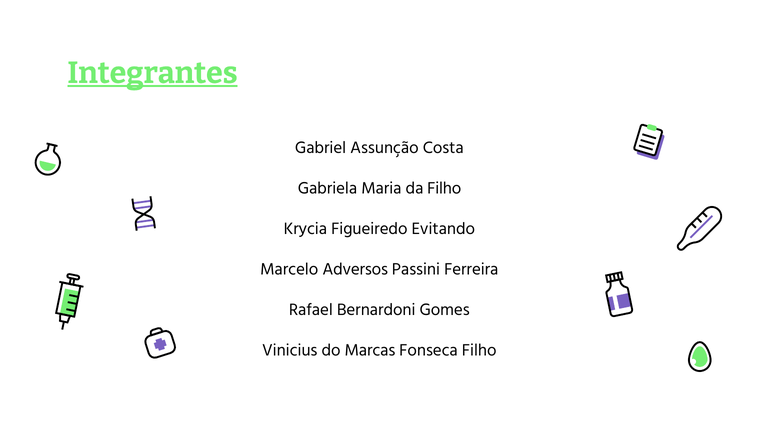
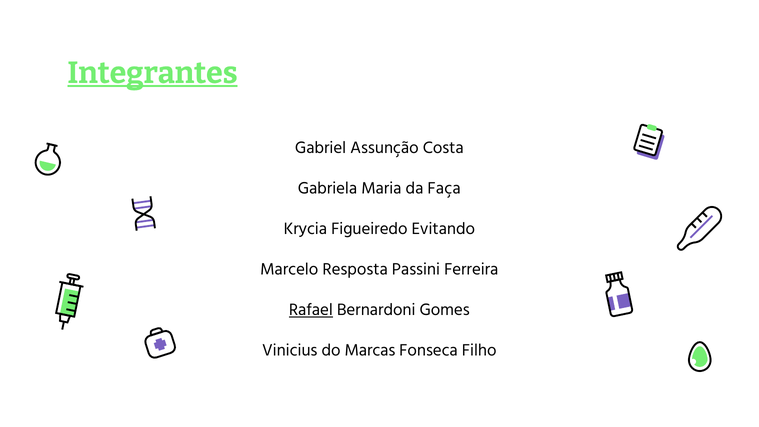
da Filho: Filho -> Faça
Adversos: Adversos -> Resposta
Rafael underline: none -> present
